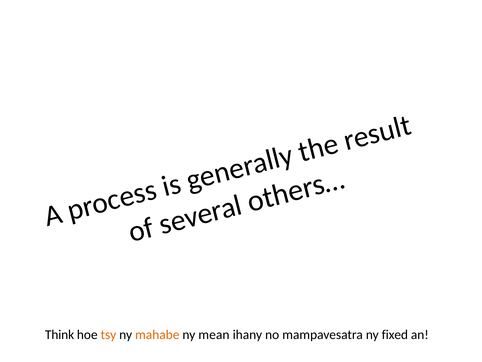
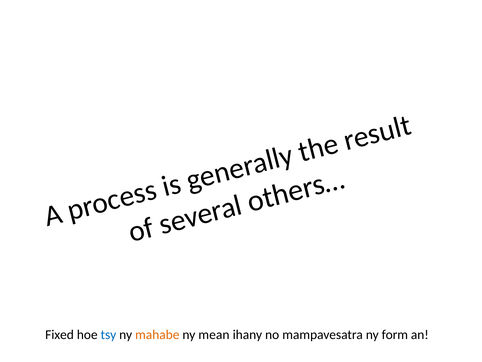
Think: Think -> Fixed
tsy colour: orange -> blue
fixed: fixed -> form
